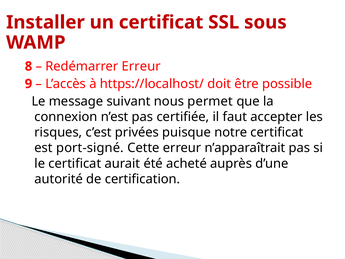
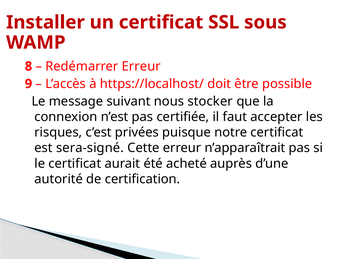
permet: permet -> stocker
port-signé: port-signé -> sera-signé
